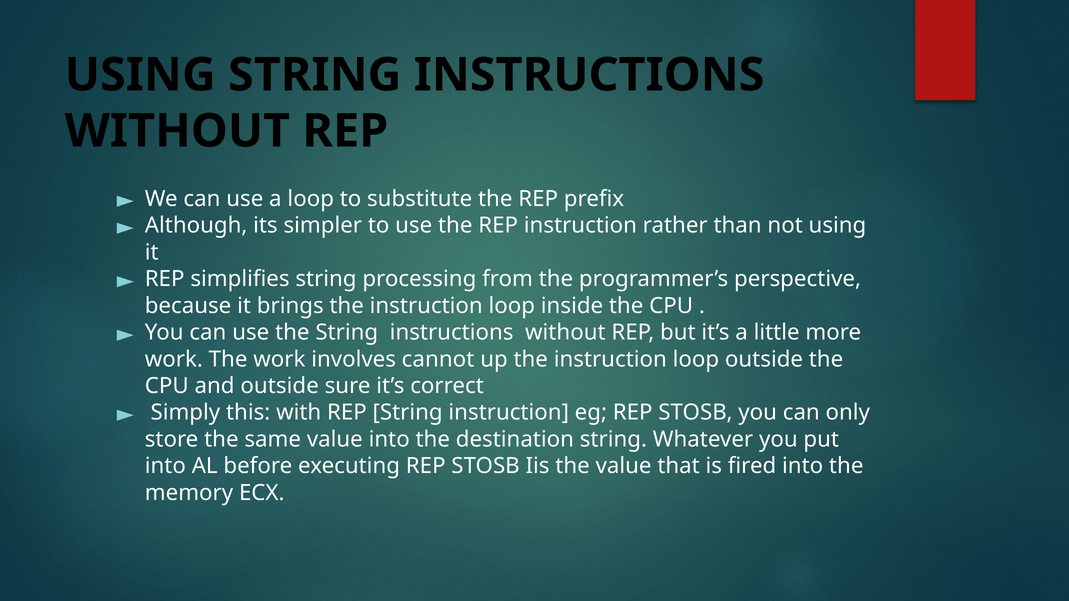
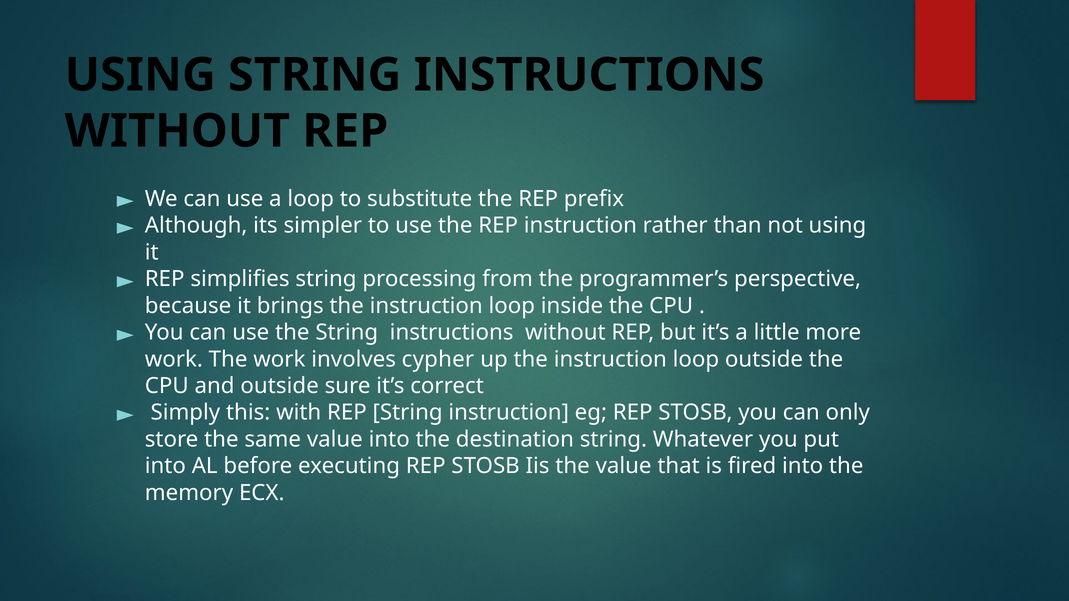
cannot: cannot -> cypher
